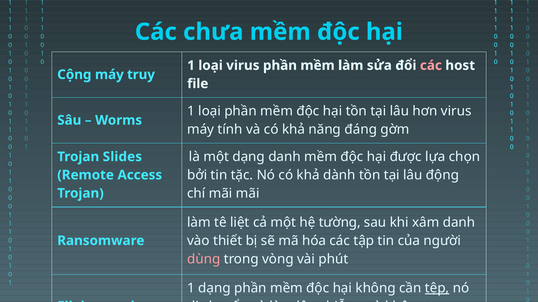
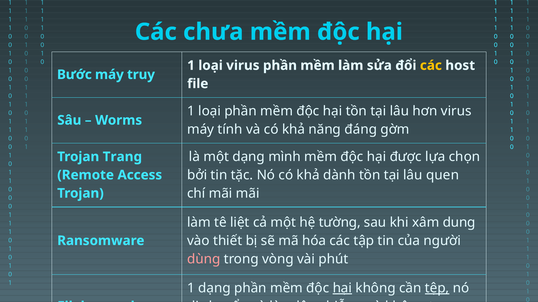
các at (431, 66) colour: pink -> yellow
Cộng: Cộng -> Bước
dạng danh: danh -> mình
Trojan Slides: Slides -> Trang
động: động -> quen
xâm danh: danh -> dung
hại at (342, 289) underline: none -> present
